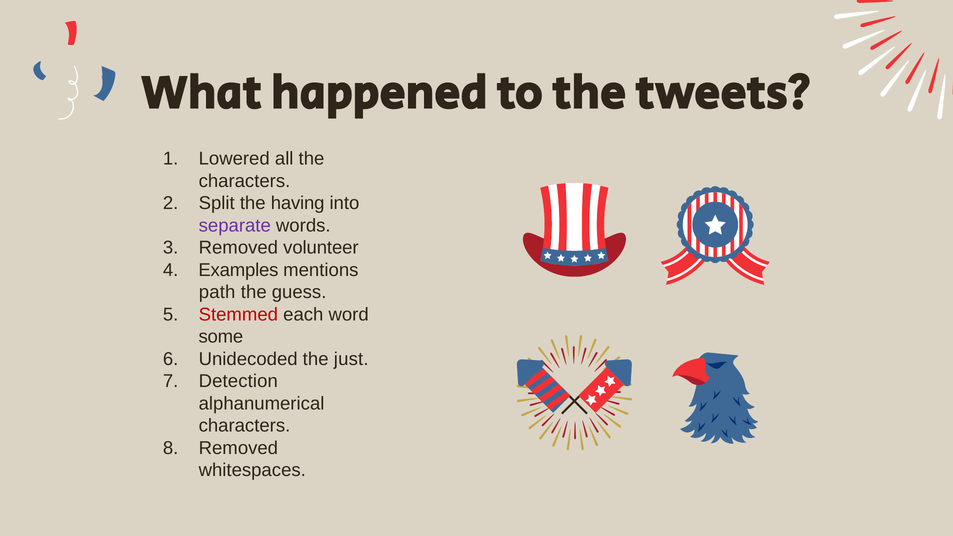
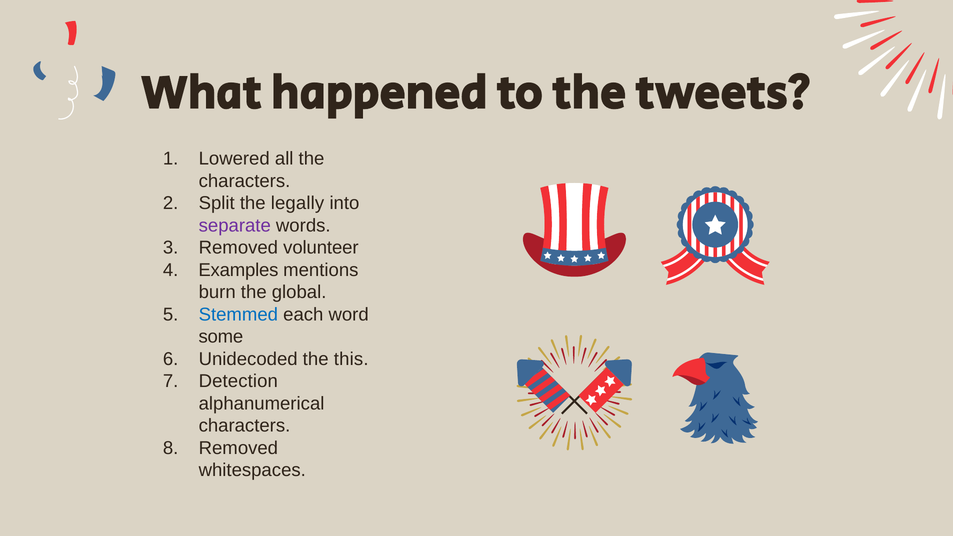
having: having -> legally
path: path -> burn
guess: guess -> global
Stemmed colour: red -> blue
just: just -> this
